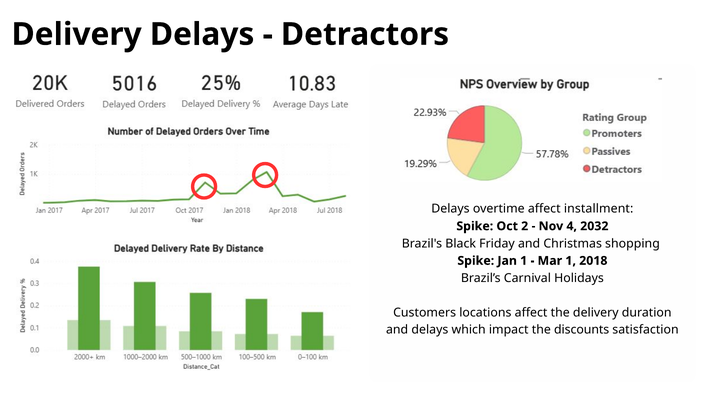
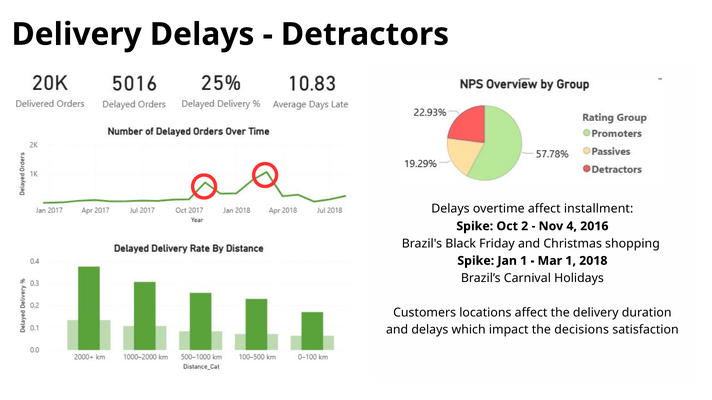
2032: 2032 -> 2016
discounts: discounts -> decisions
